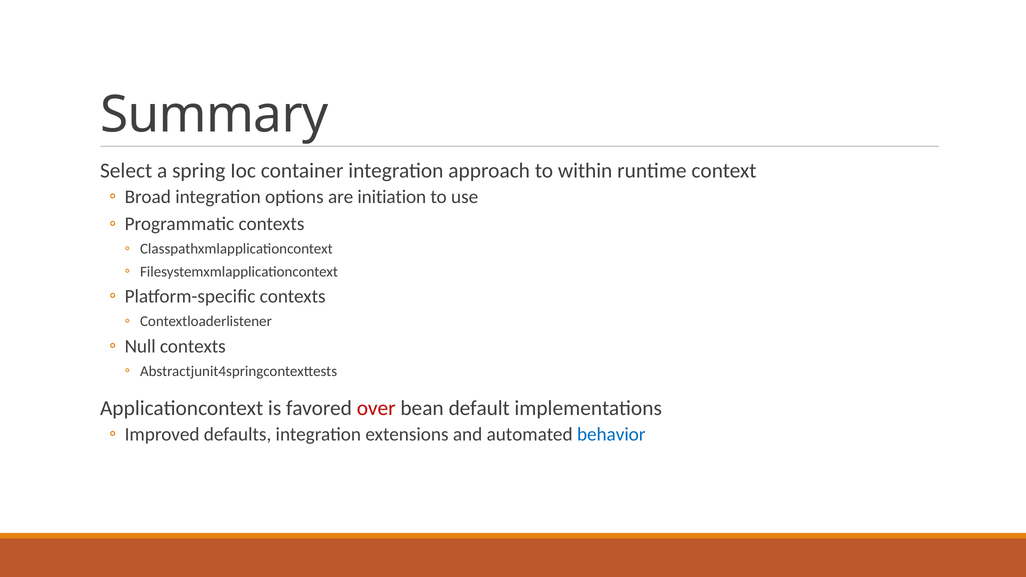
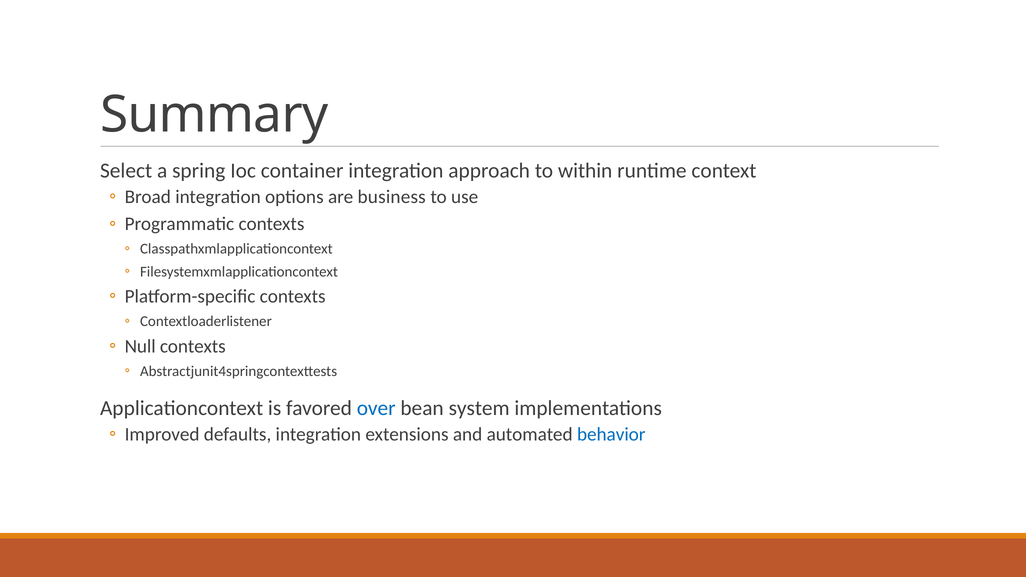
initiation: initiation -> business
over colour: red -> blue
default: default -> system
